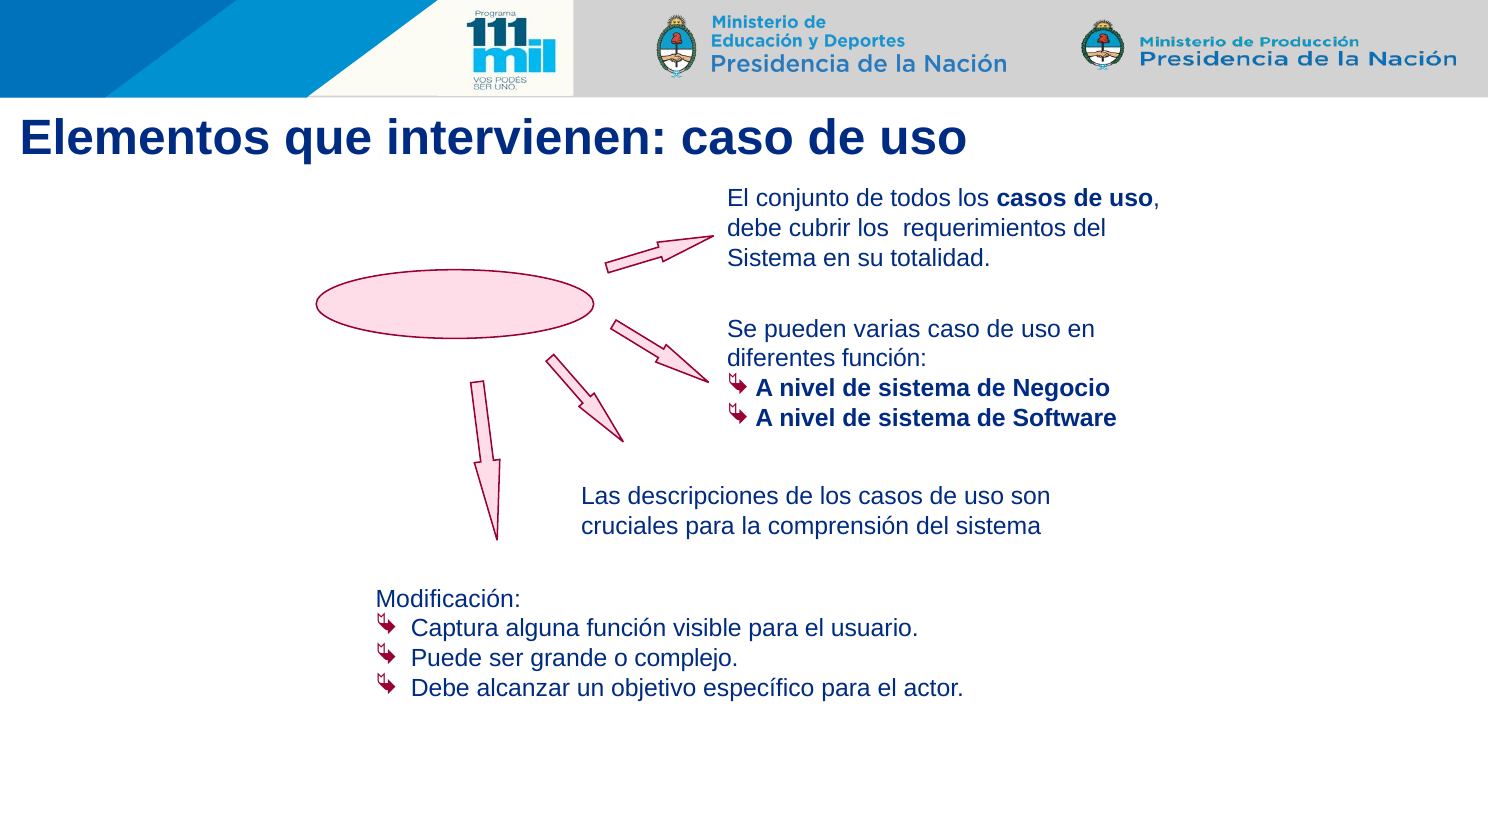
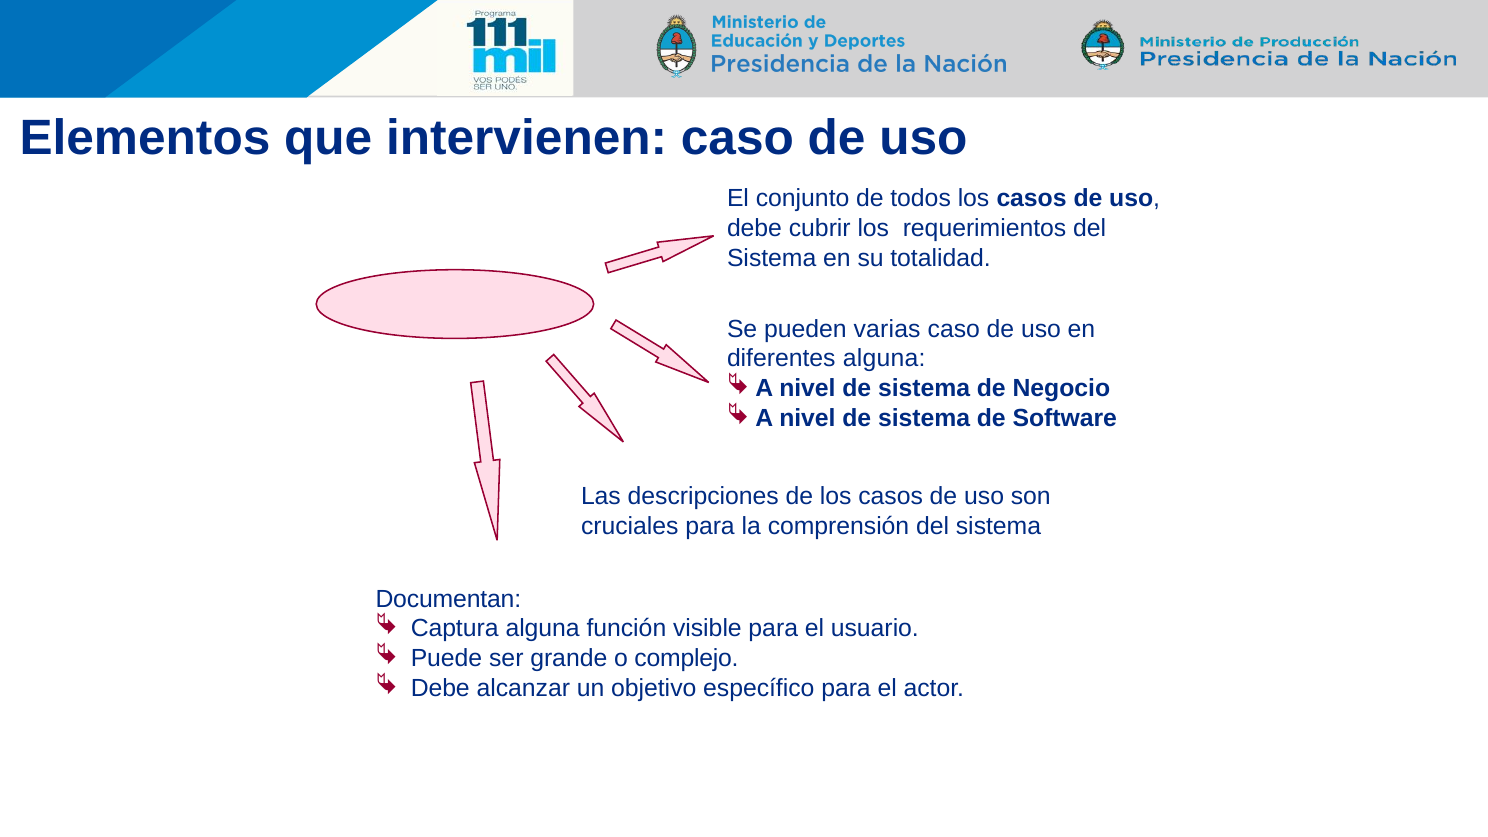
diferentes función: función -> alguna
Modificación: Modificación -> Documentan
